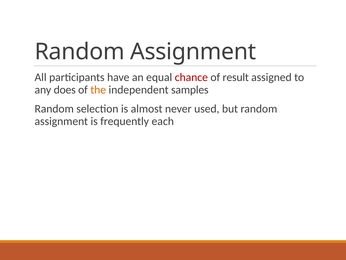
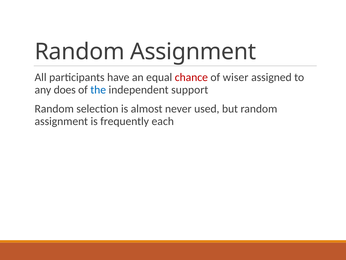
result: result -> wiser
the colour: orange -> blue
samples: samples -> support
